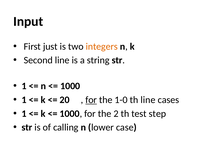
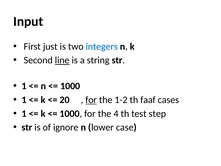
integers colour: orange -> blue
line at (62, 60) underline: none -> present
1-0: 1-0 -> 1-2
th line: line -> faaf
2: 2 -> 4
calling: calling -> ignore
